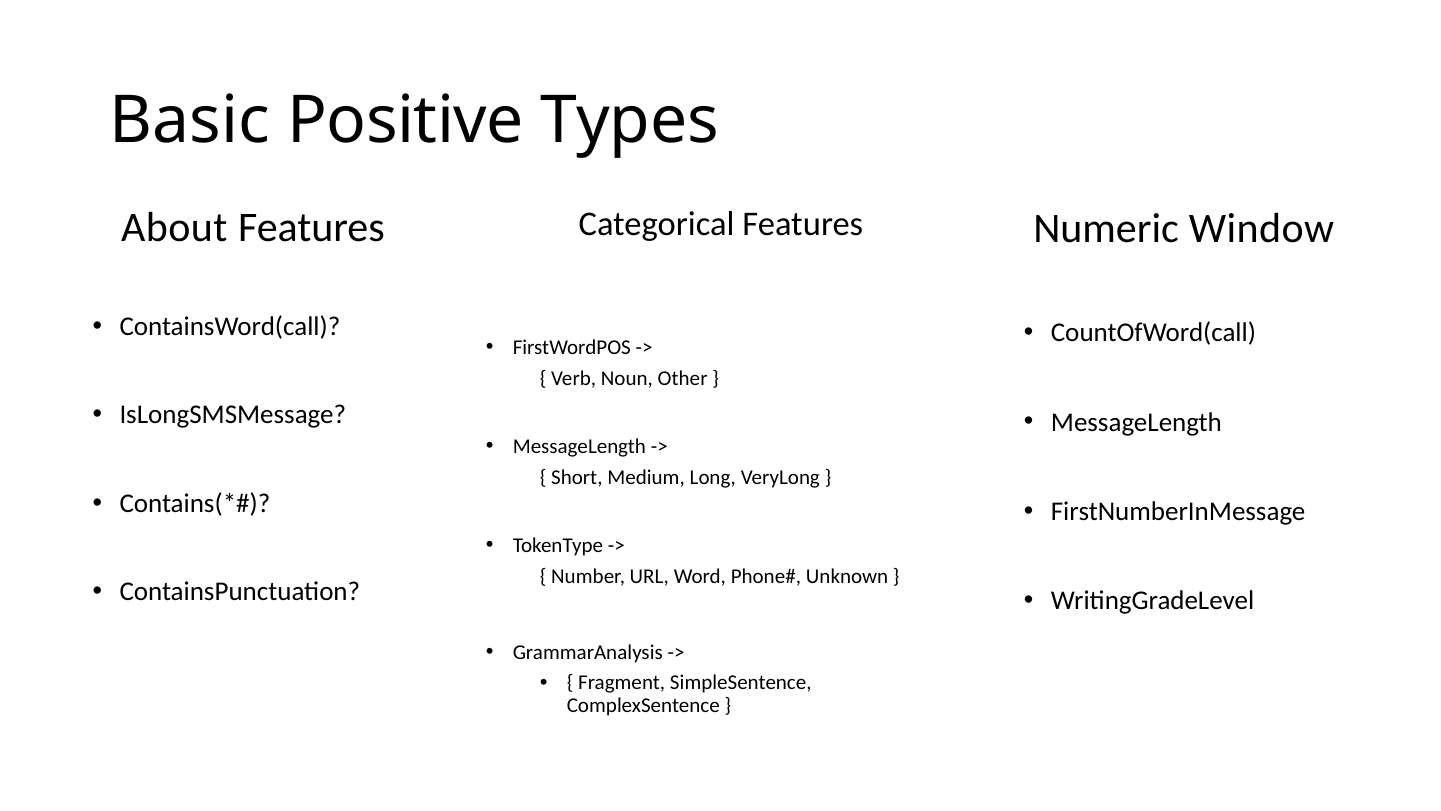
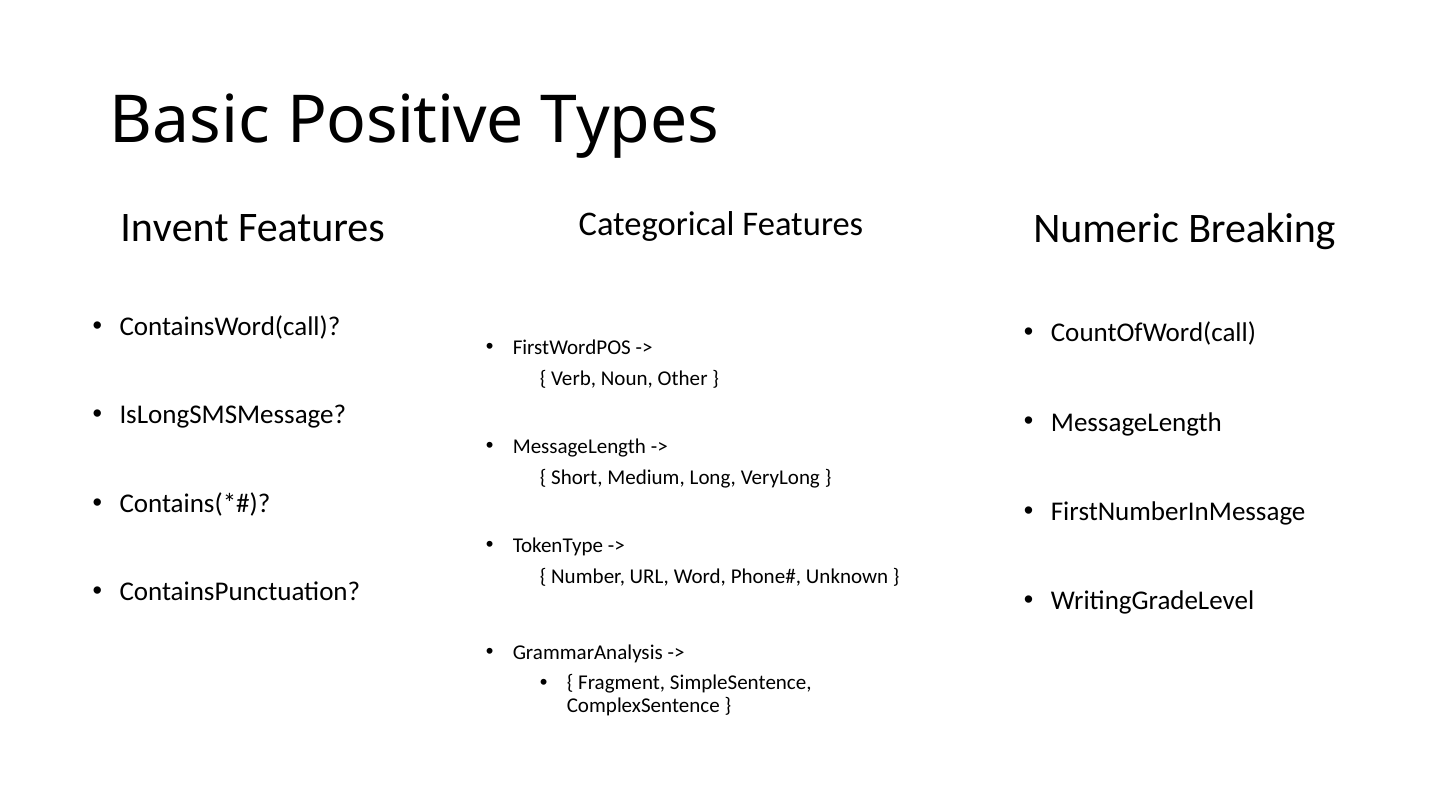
About: About -> Invent
Window: Window -> Breaking
